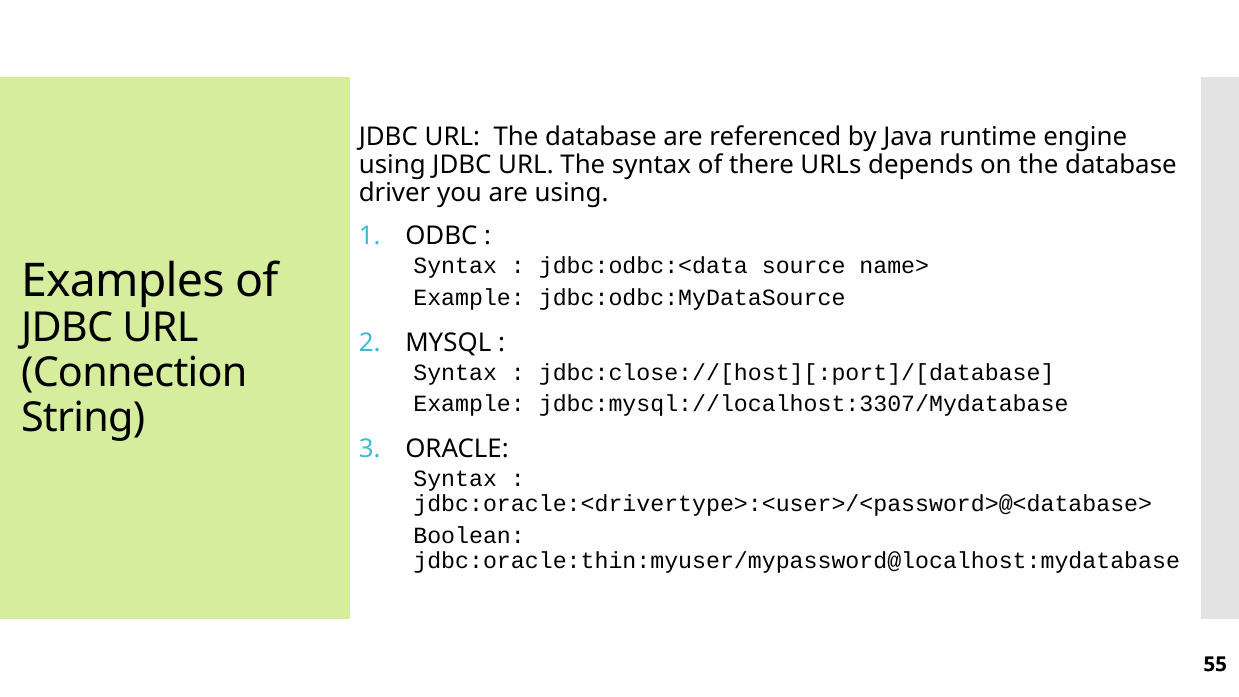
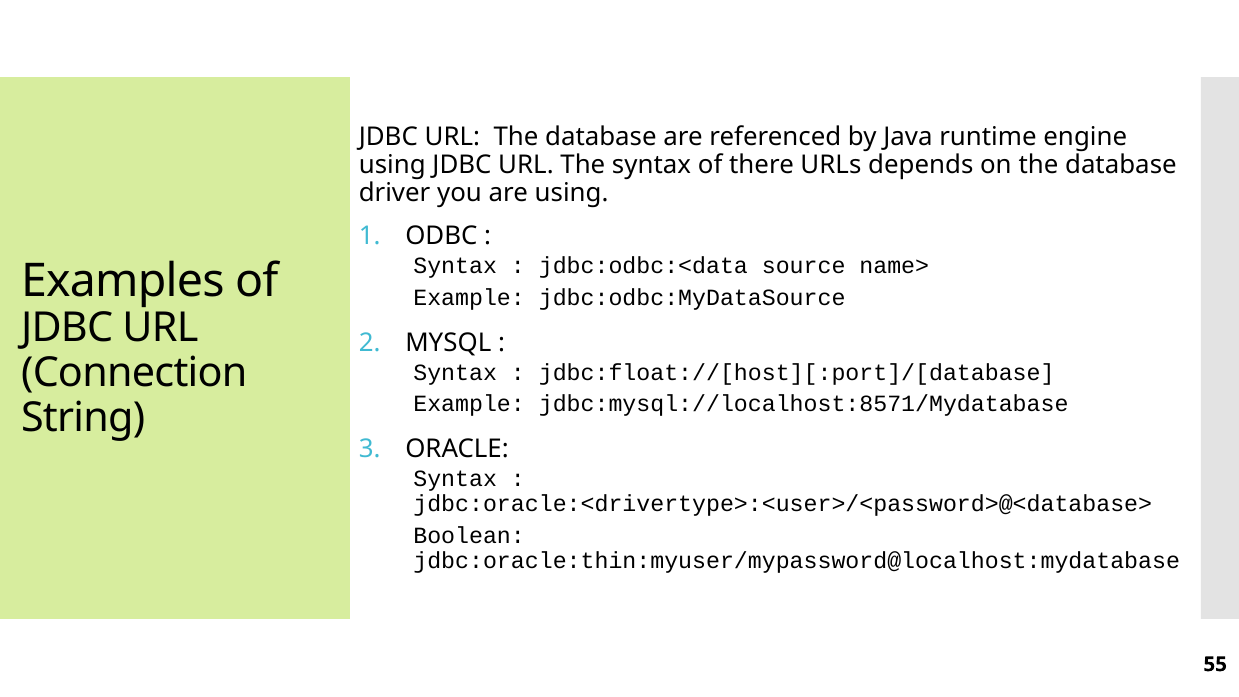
jdbc:close://[host][:port]/[database: jdbc:close://[host][:port]/[database -> jdbc:float://[host][:port]/[database
jdbc:mysql://localhost:3307/Mydatabase: jdbc:mysql://localhost:3307/Mydatabase -> jdbc:mysql://localhost:8571/Mydatabase
